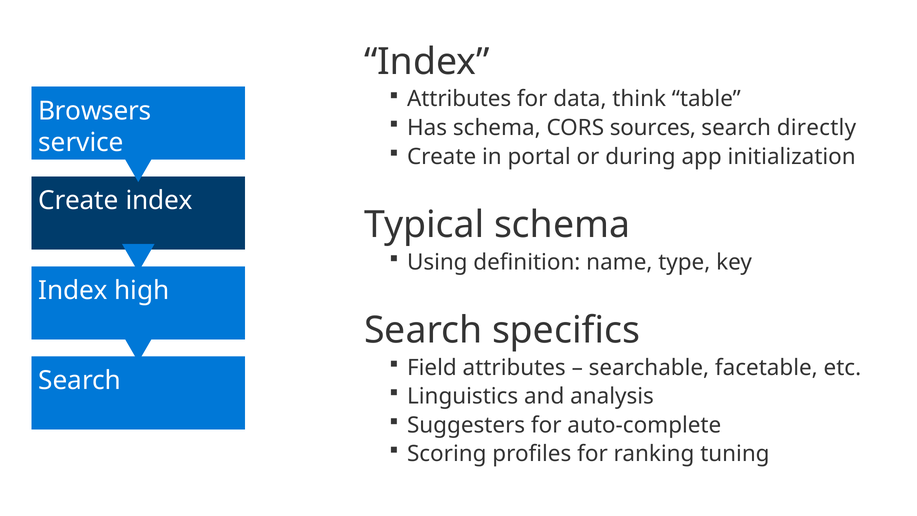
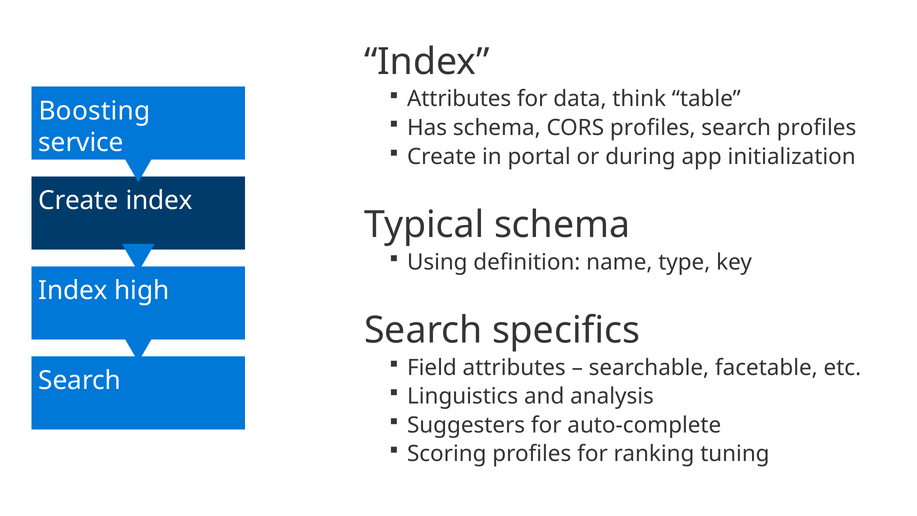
Browsers: Browsers -> Boosting
CORS sources: sources -> profiles
search directly: directly -> profiles
